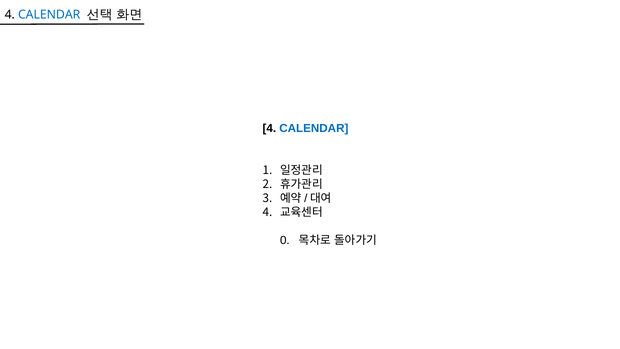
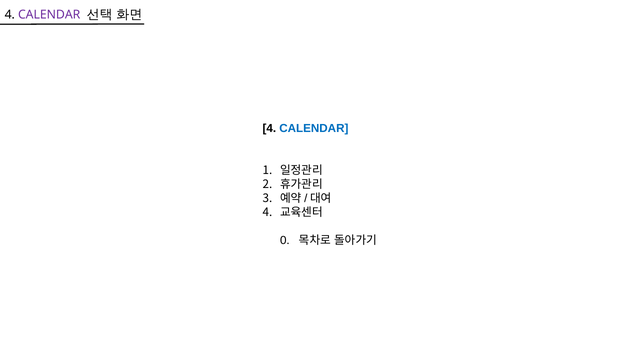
CALENDAR at (49, 15) colour: blue -> purple
